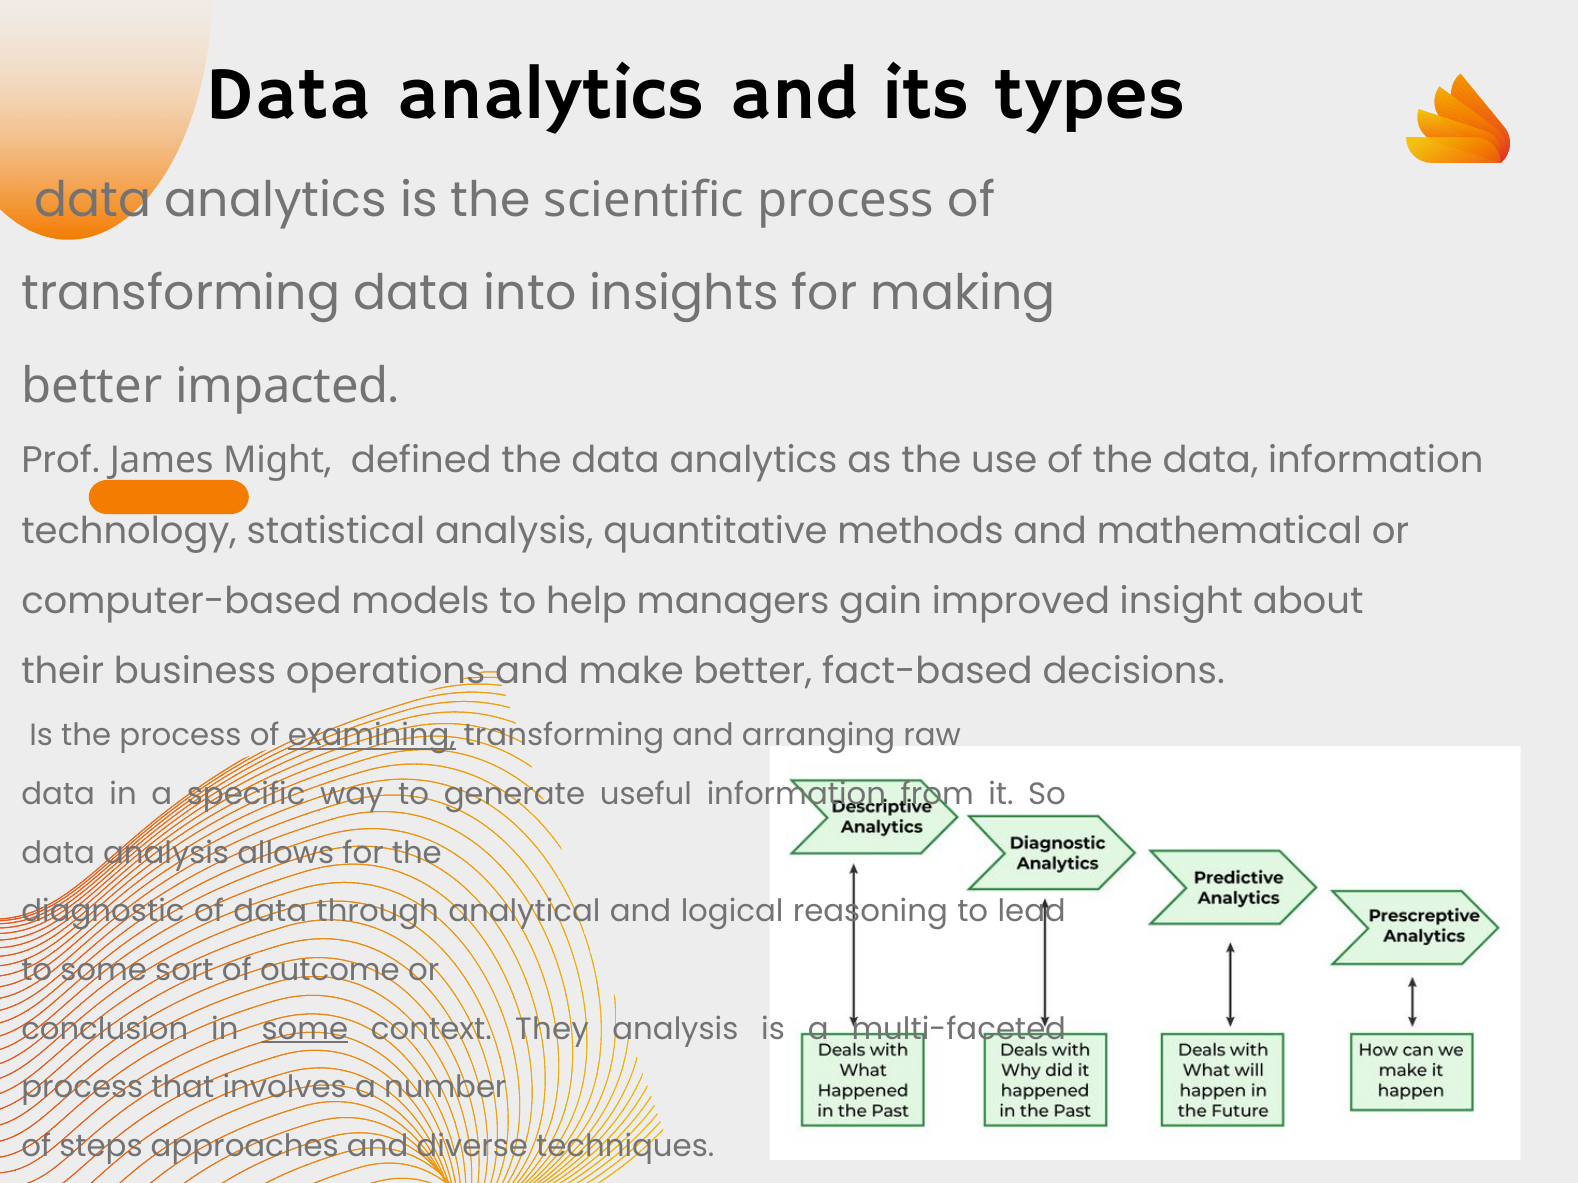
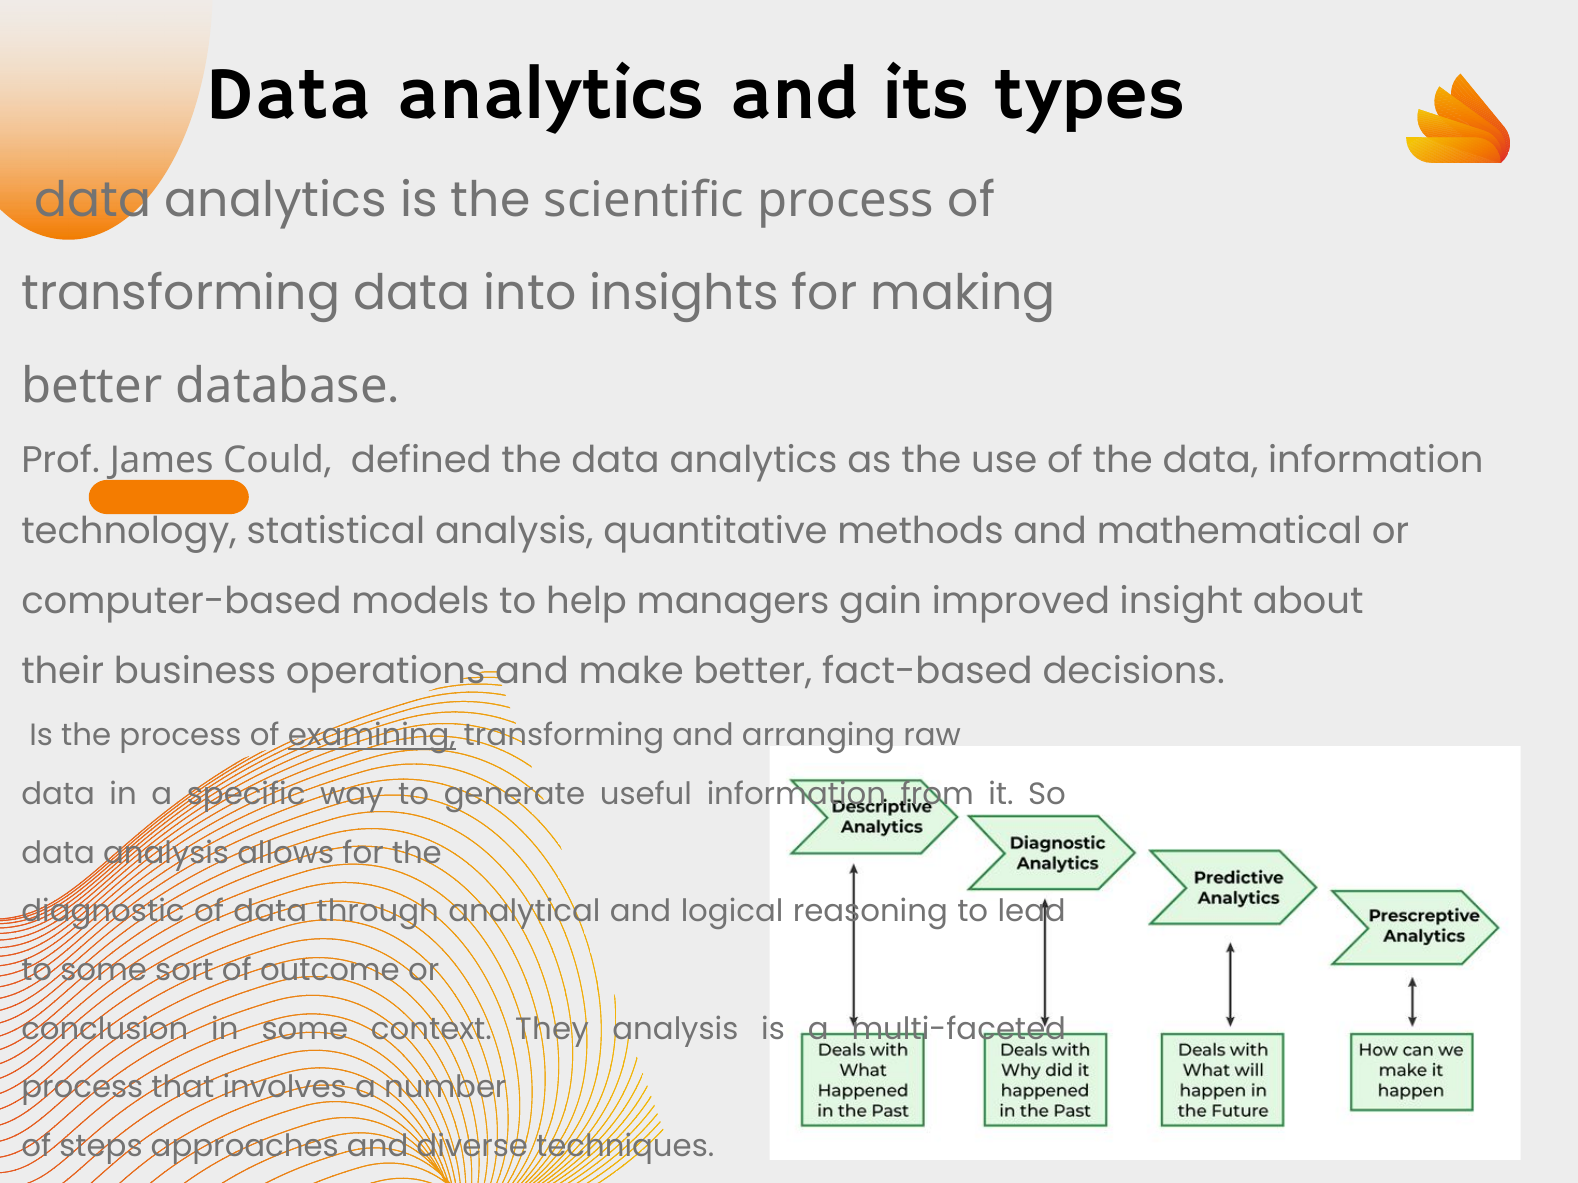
impacted: impacted -> database
Might: Might -> Could
some at (305, 1029) underline: present -> none
